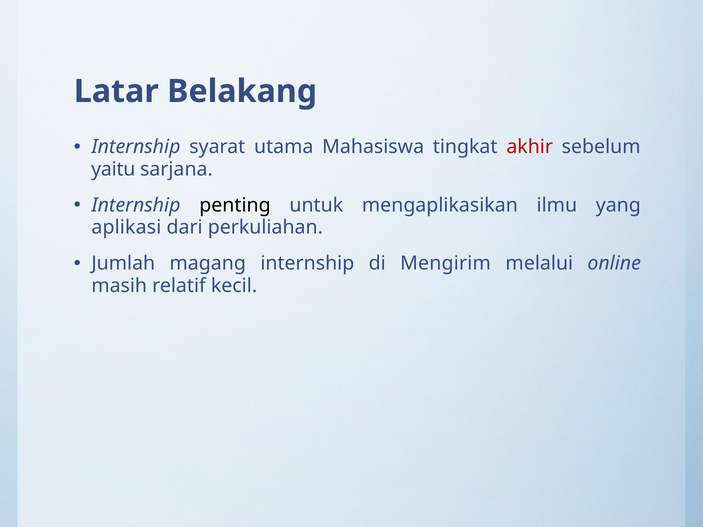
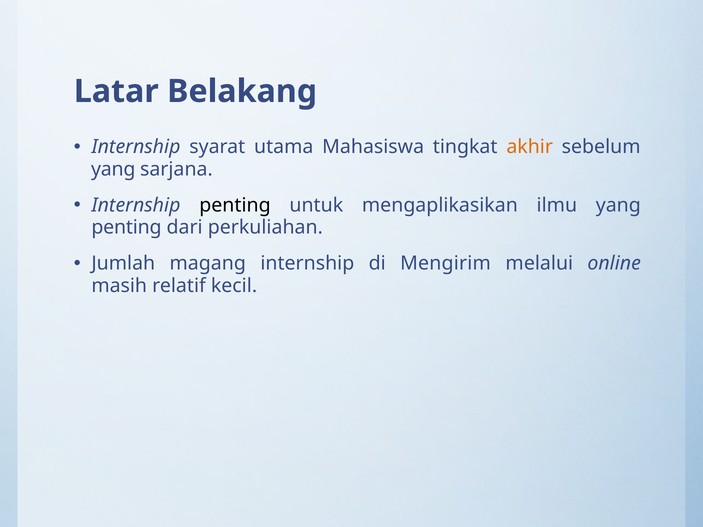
akhir colour: red -> orange
yaitu at (113, 169): yaitu -> yang
aplikasi at (126, 227): aplikasi -> penting
